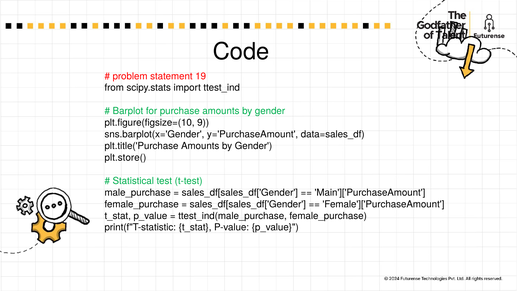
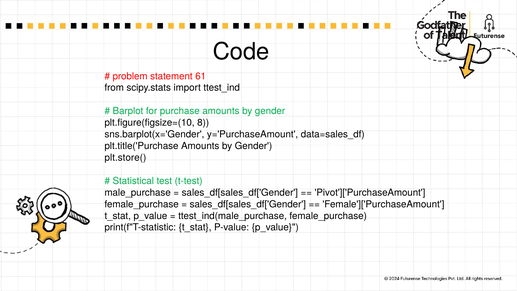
19: 19 -> 61
9: 9 -> 8
Main']['PurchaseAmount: Main']['PurchaseAmount -> Pivot']['PurchaseAmount
